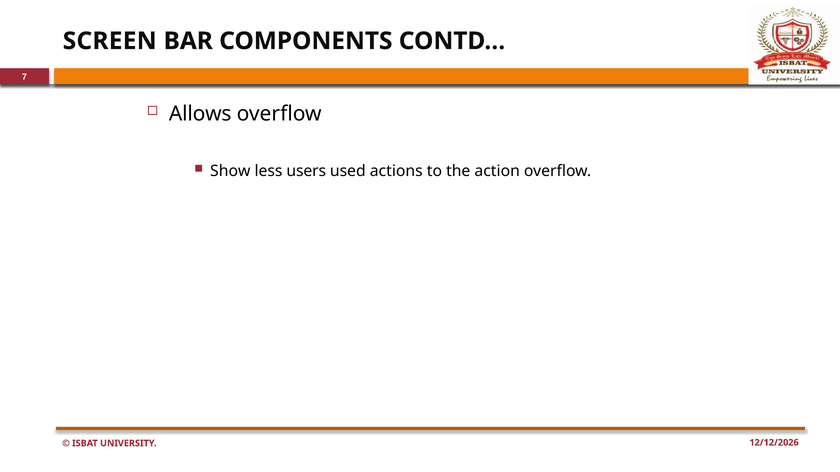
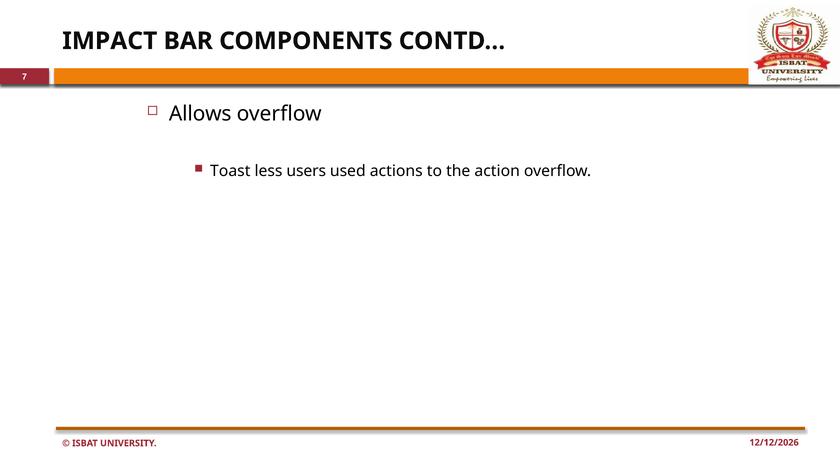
SCREEN: SCREEN -> IMPACT
Show: Show -> Toast
